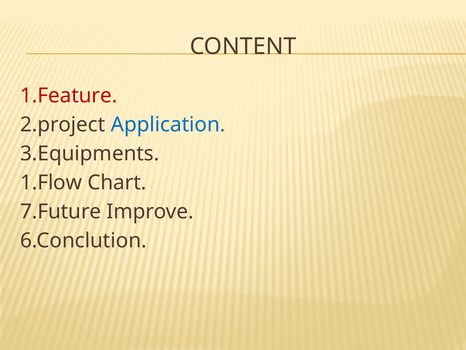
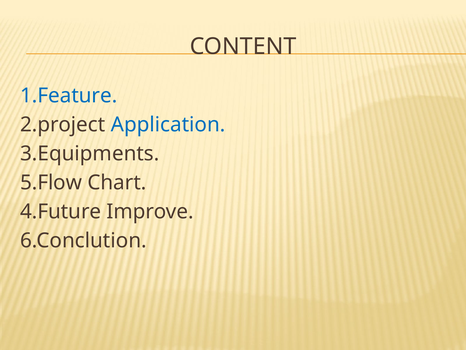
1.Feature colour: red -> blue
1.Flow: 1.Flow -> 5.Flow
7.Future: 7.Future -> 4.Future
